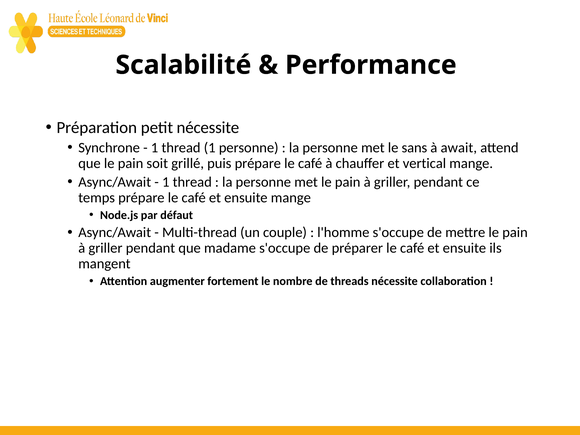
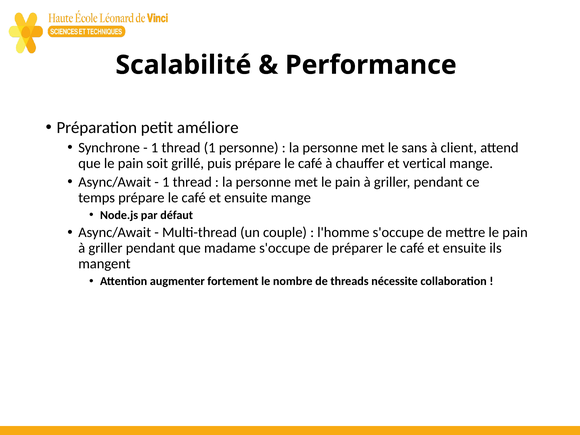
petit nécessite: nécessite -> améliore
await: await -> client
